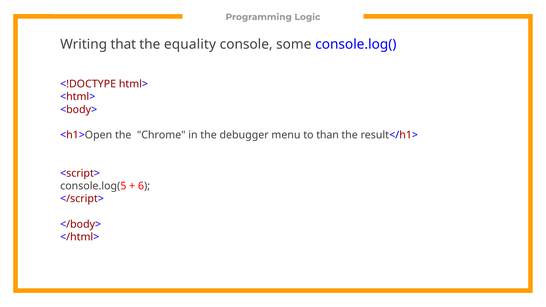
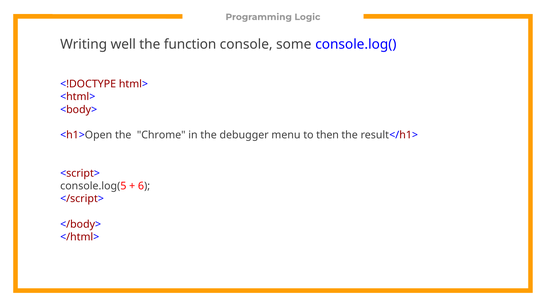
that: that -> well
equality: equality -> function
than: than -> then
